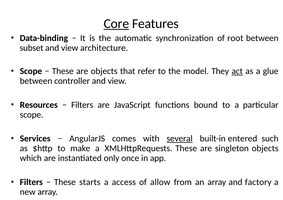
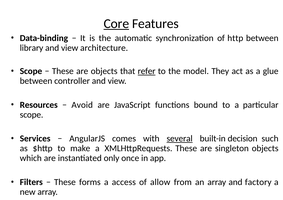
root: root -> http
subset: subset -> library
refer underline: none -> present
act underline: present -> none
Filters at (82, 105): Filters -> Avoid
entered: entered -> decision
starts: starts -> forms
